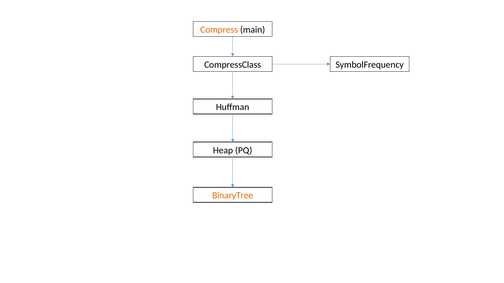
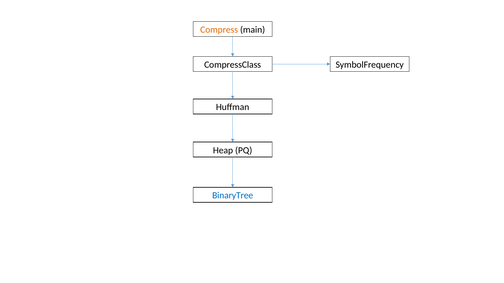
BinaryTree colour: orange -> blue
